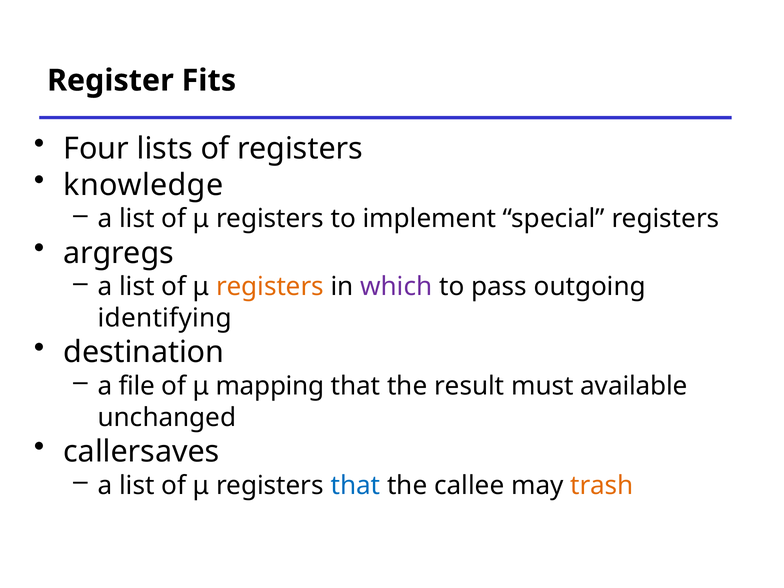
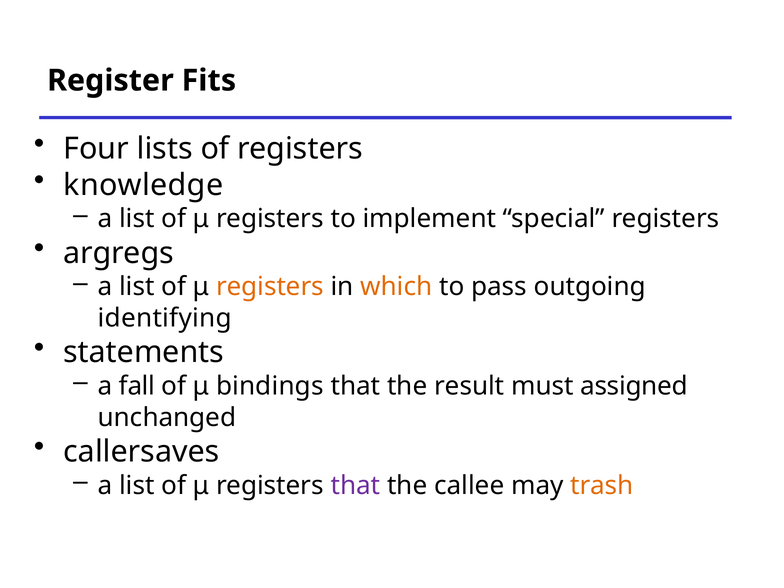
which colour: purple -> orange
destination: destination -> statements
file: file -> fall
mapping: mapping -> bindings
available: available -> assigned
that at (355, 485) colour: blue -> purple
